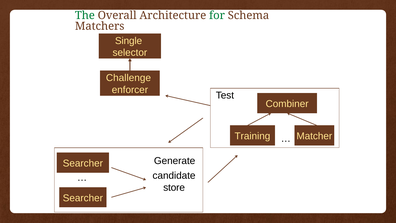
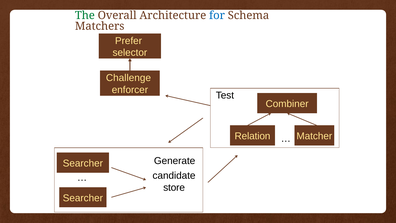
for colour: green -> blue
Single: Single -> Prefer
Training: Training -> Relation
